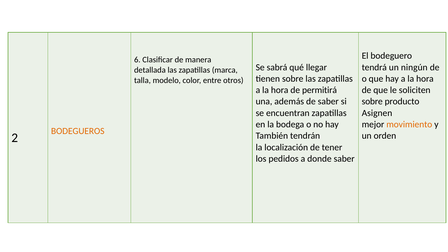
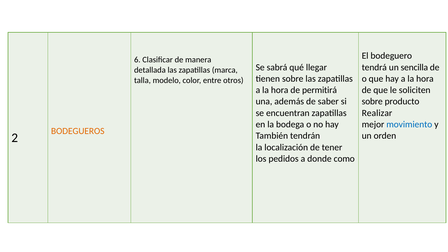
ningún: ningún -> sencilla
Asignen: Asignen -> Realizar
movimiento colour: orange -> blue
donde saber: saber -> como
